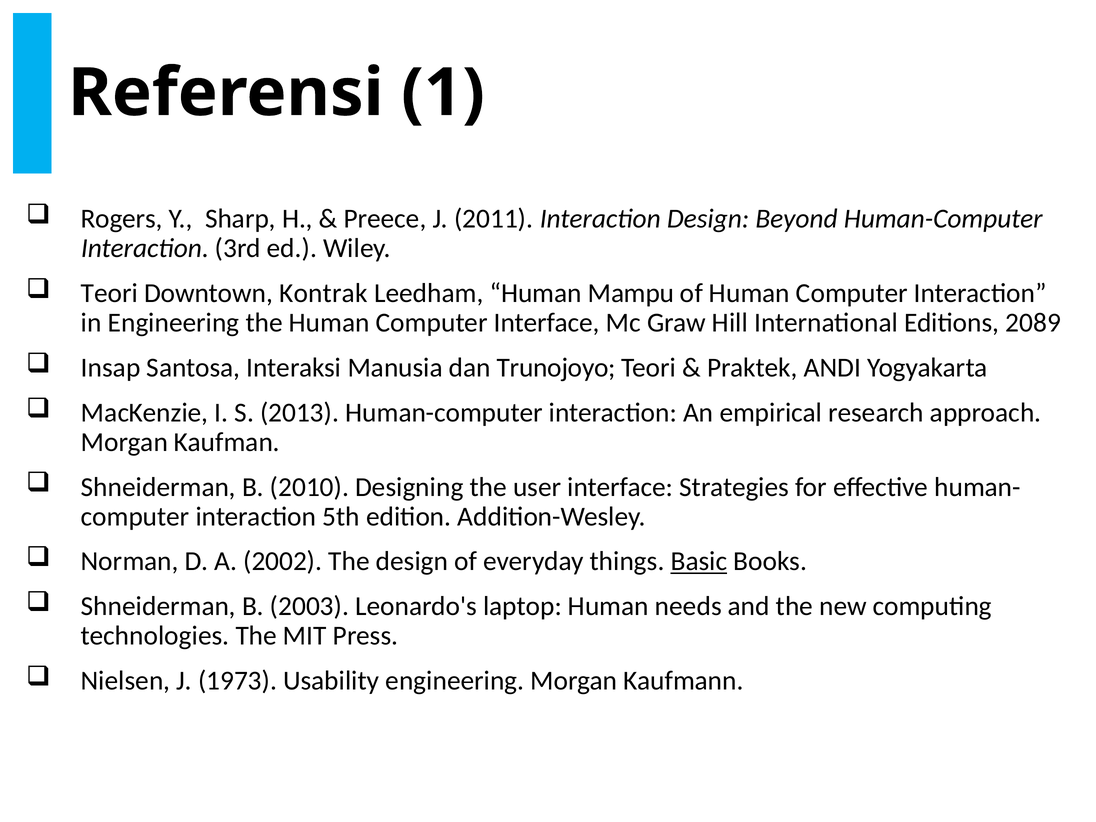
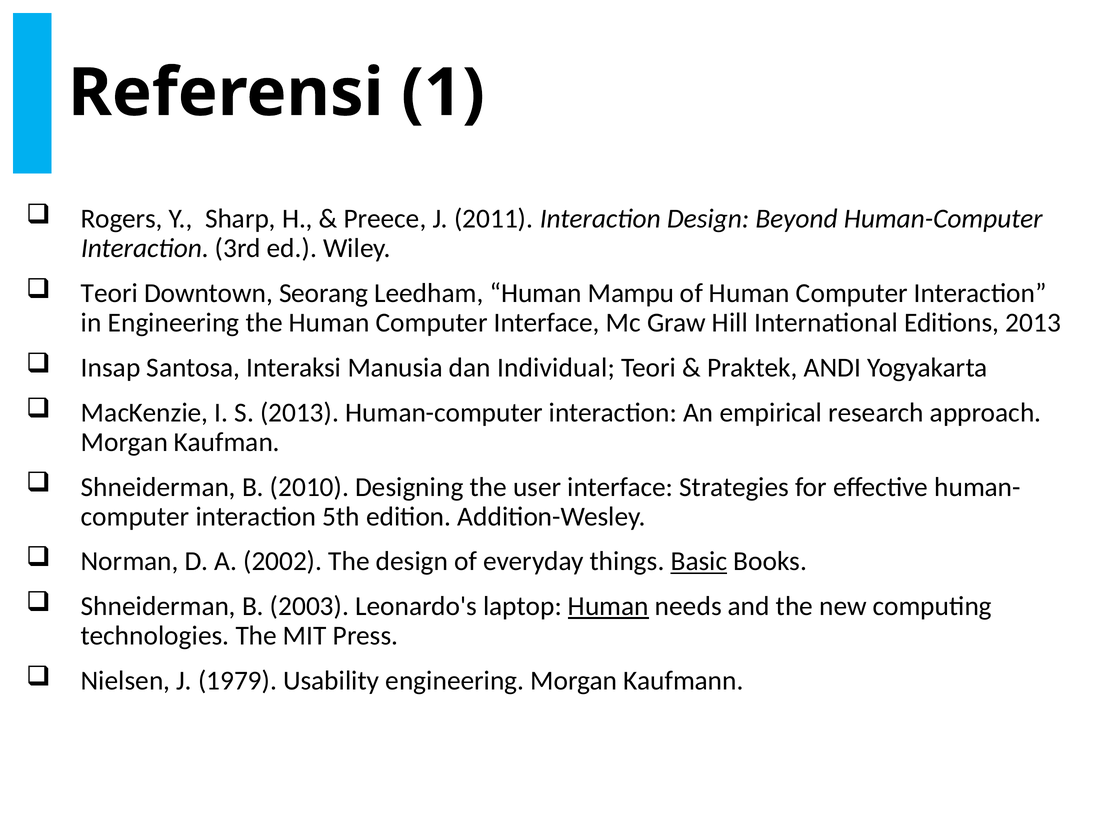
Kontrak: Kontrak -> Seorang
Editions 2089: 2089 -> 2013
Trunojoyo: Trunojoyo -> Individual
Human at (608, 606) underline: none -> present
1973: 1973 -> 1979
